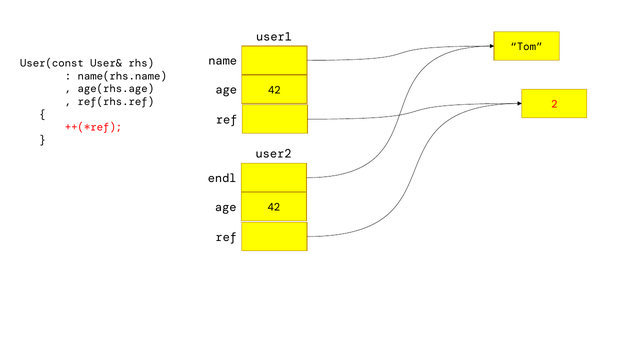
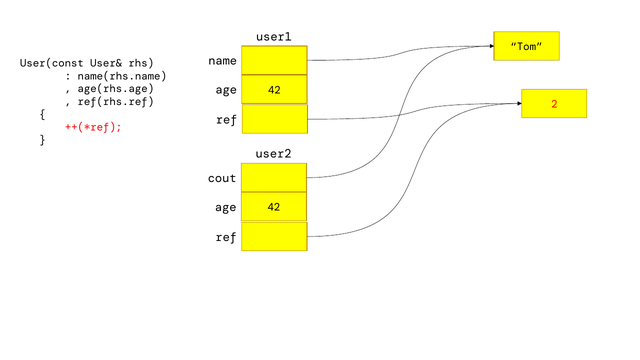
endl: endl -> cout
